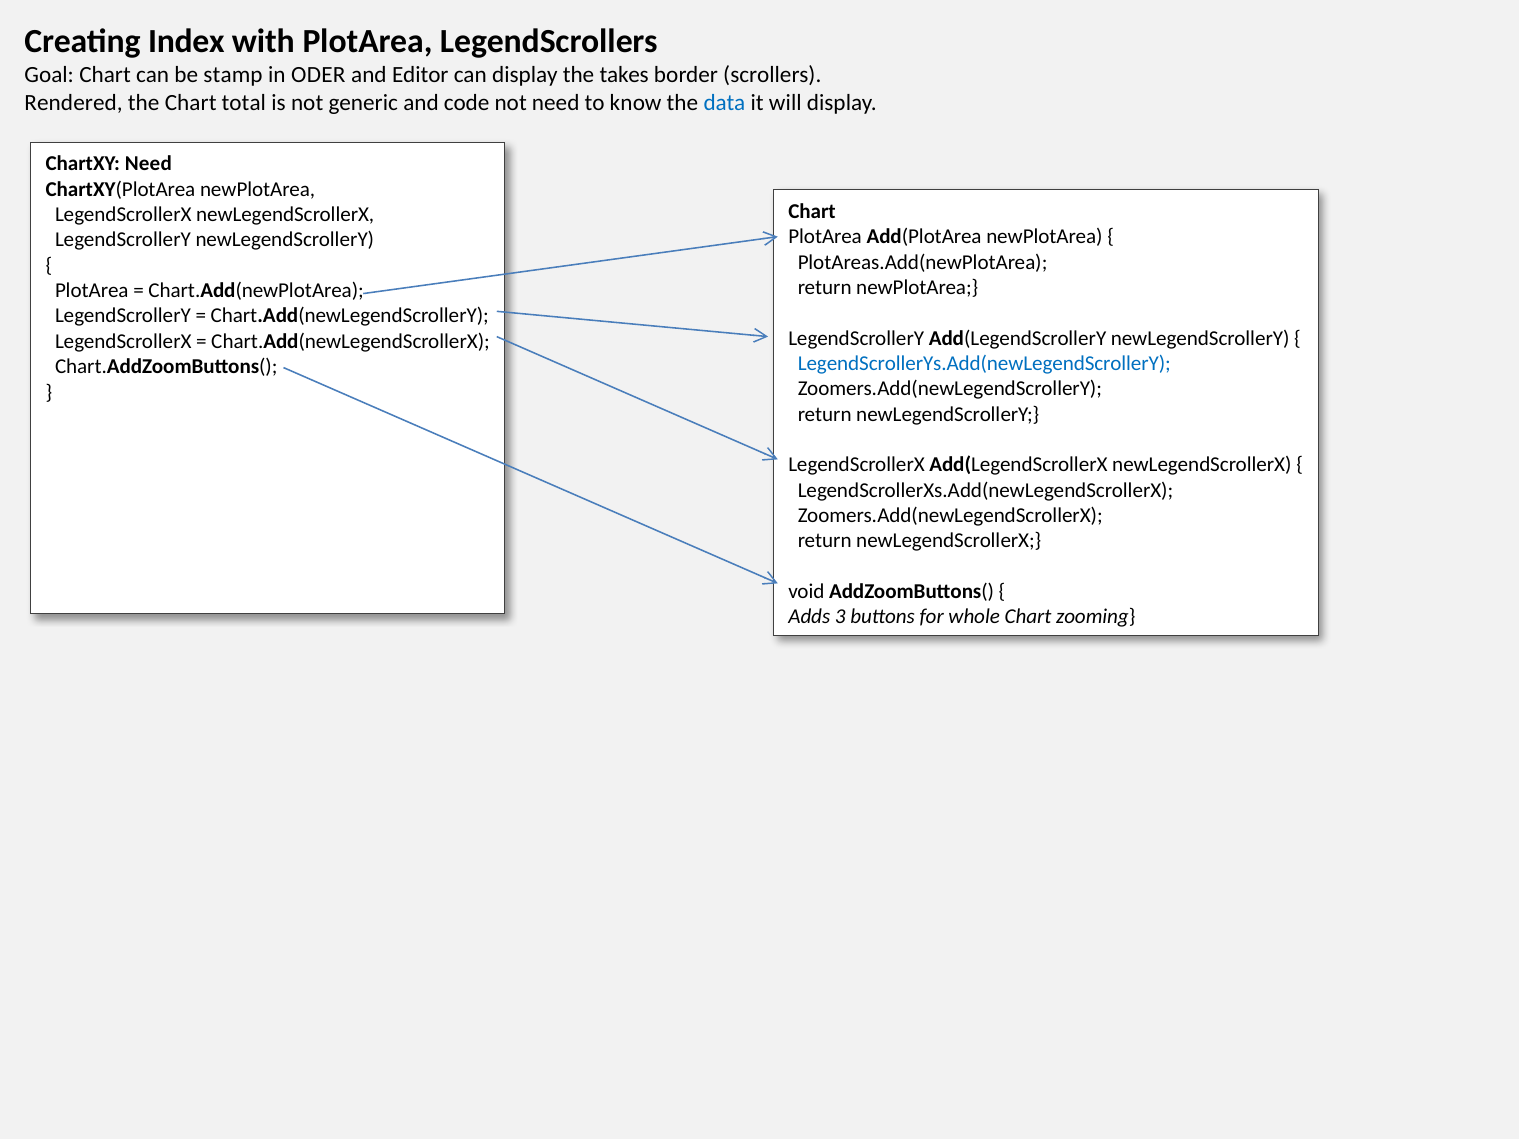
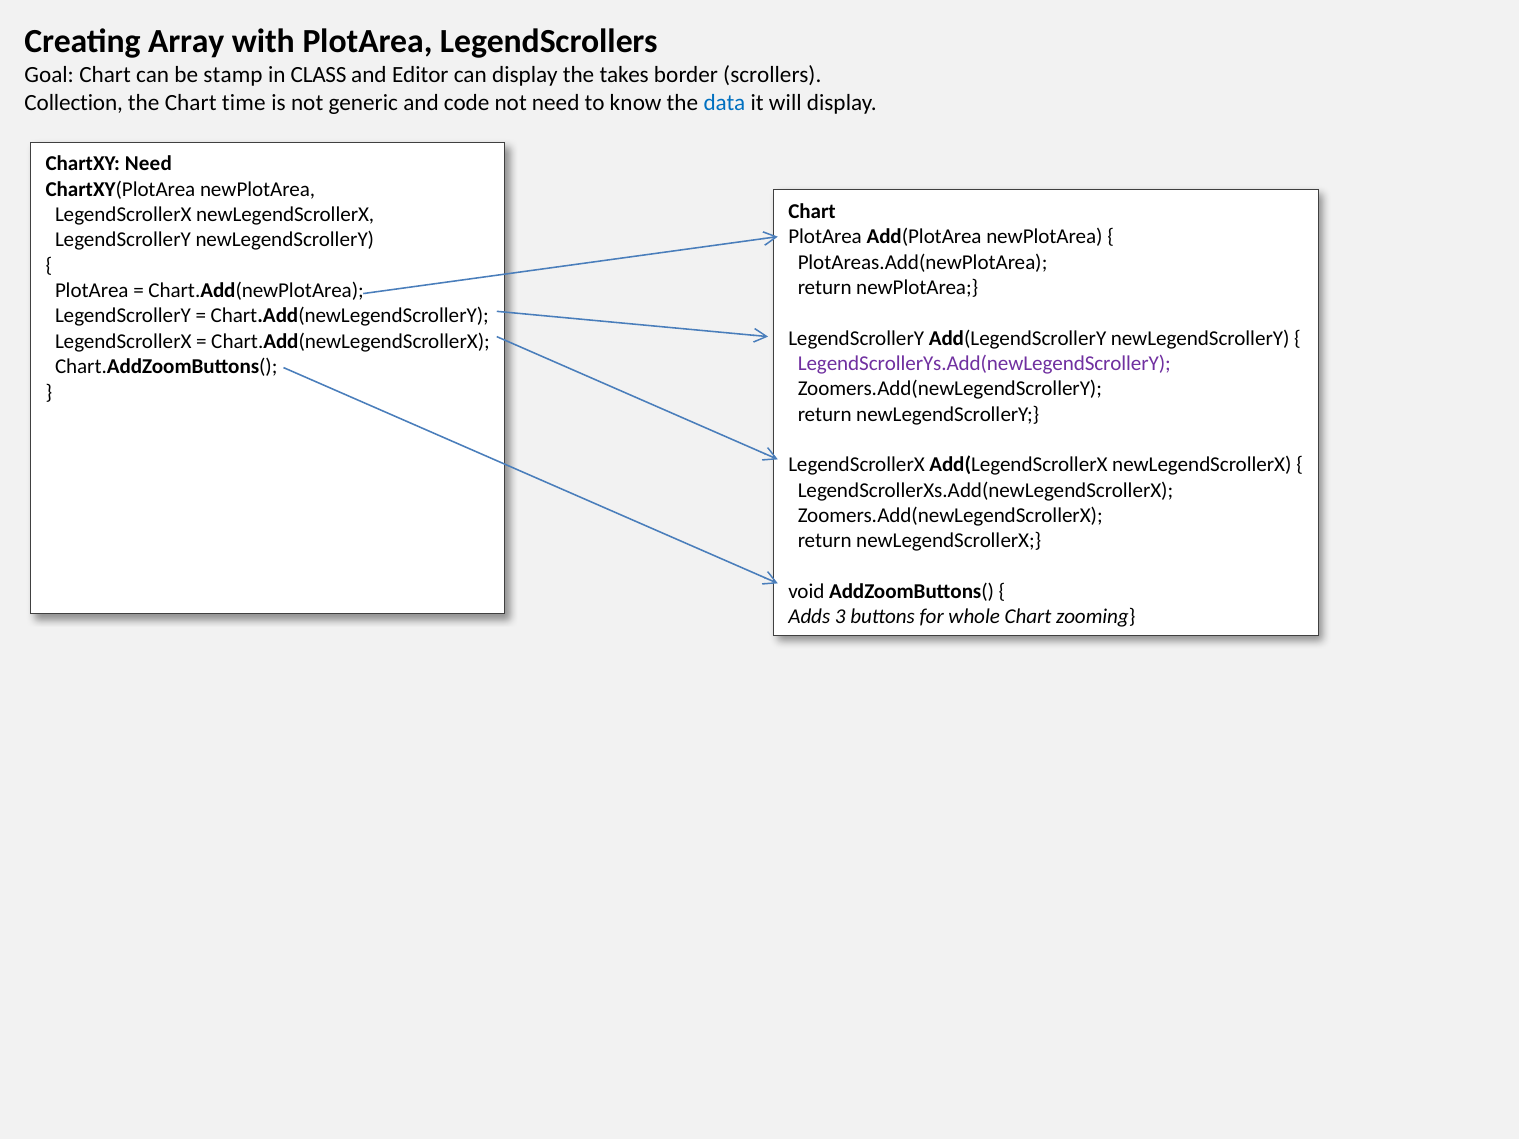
Index: Index -> Array
ODER: ODER -> CLASS
Rendered: Rendered -> Collection
total: total -> time
LegendScrollerYs.Add(newLegendScrollerY colour: blue -> purple
